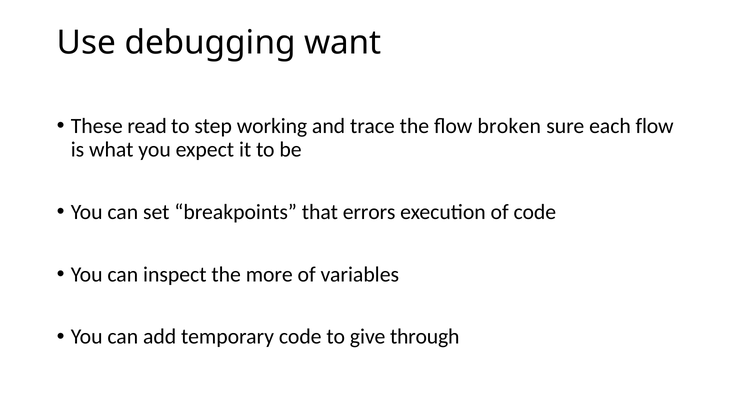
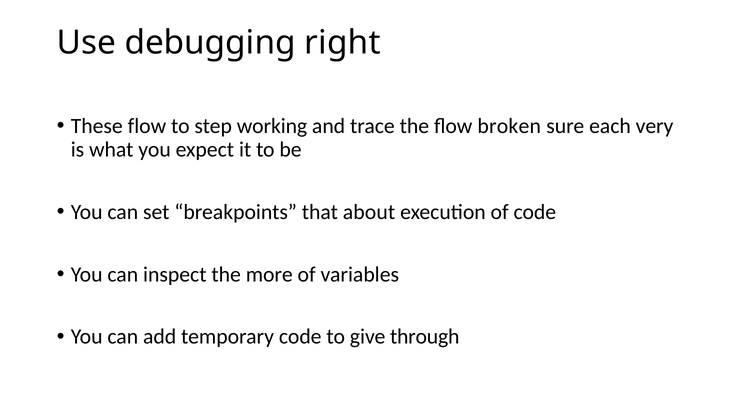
want: want -> right
These read: read -> flow
each flow: flow -> very
errors: errors -> about
